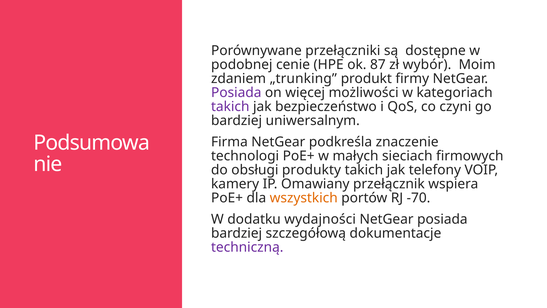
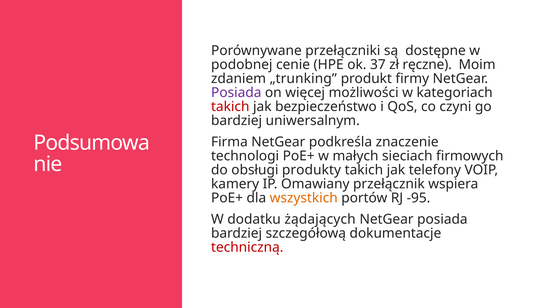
87: 87 -> 37
wybór: wybór -> ręczne
takich at (230, 106) colour: purple -> red
-70: -70 -> -95
wydajności: wydajności -> żądających
techniczną colour: purple -> red
